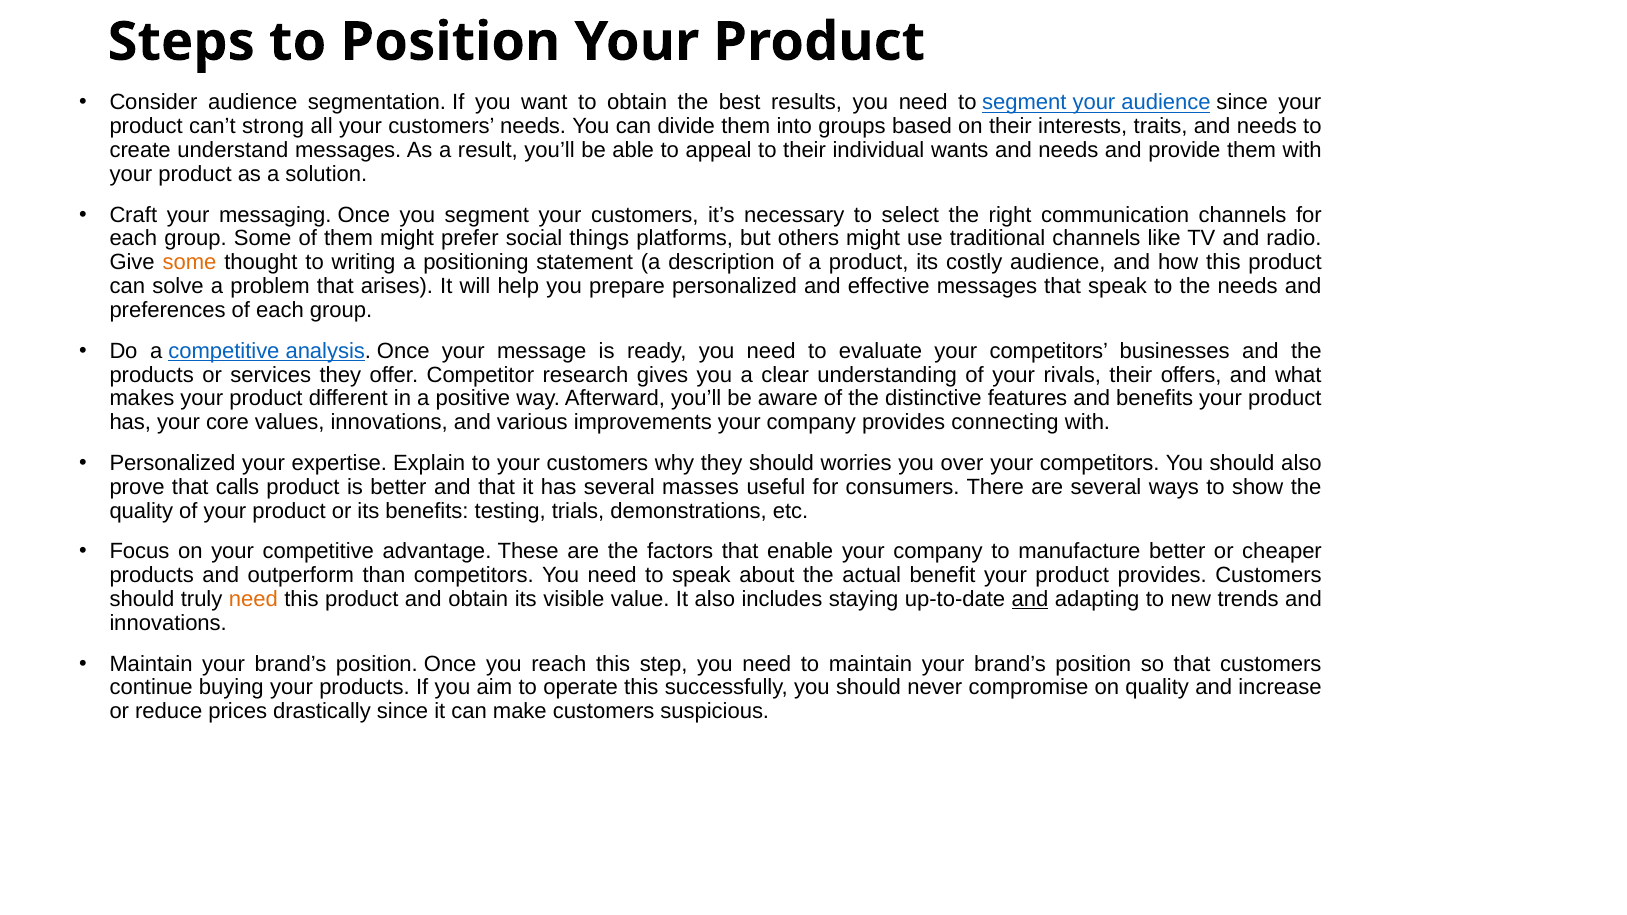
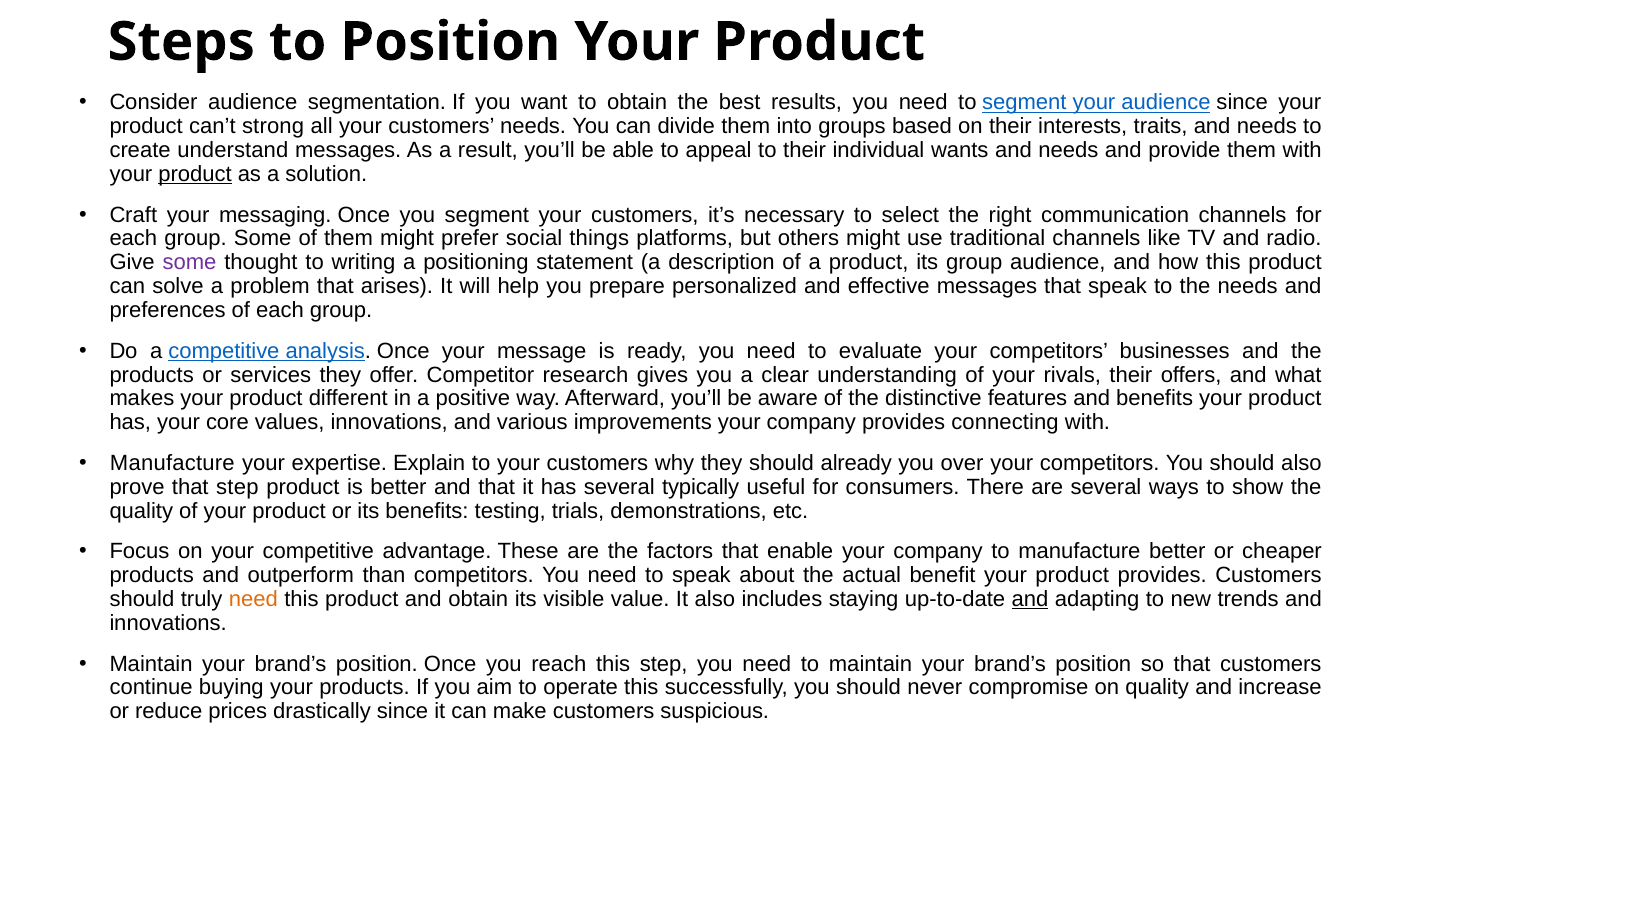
product at (195, 174) underline: none -> present
some at (190, 263) colour: orange -> purple
its costly: costly -> group
Personalized at (173, 463): Personalized -> Manufacture
worries: worries -> already
that calls: calls -> step
masses: masses -> typically
